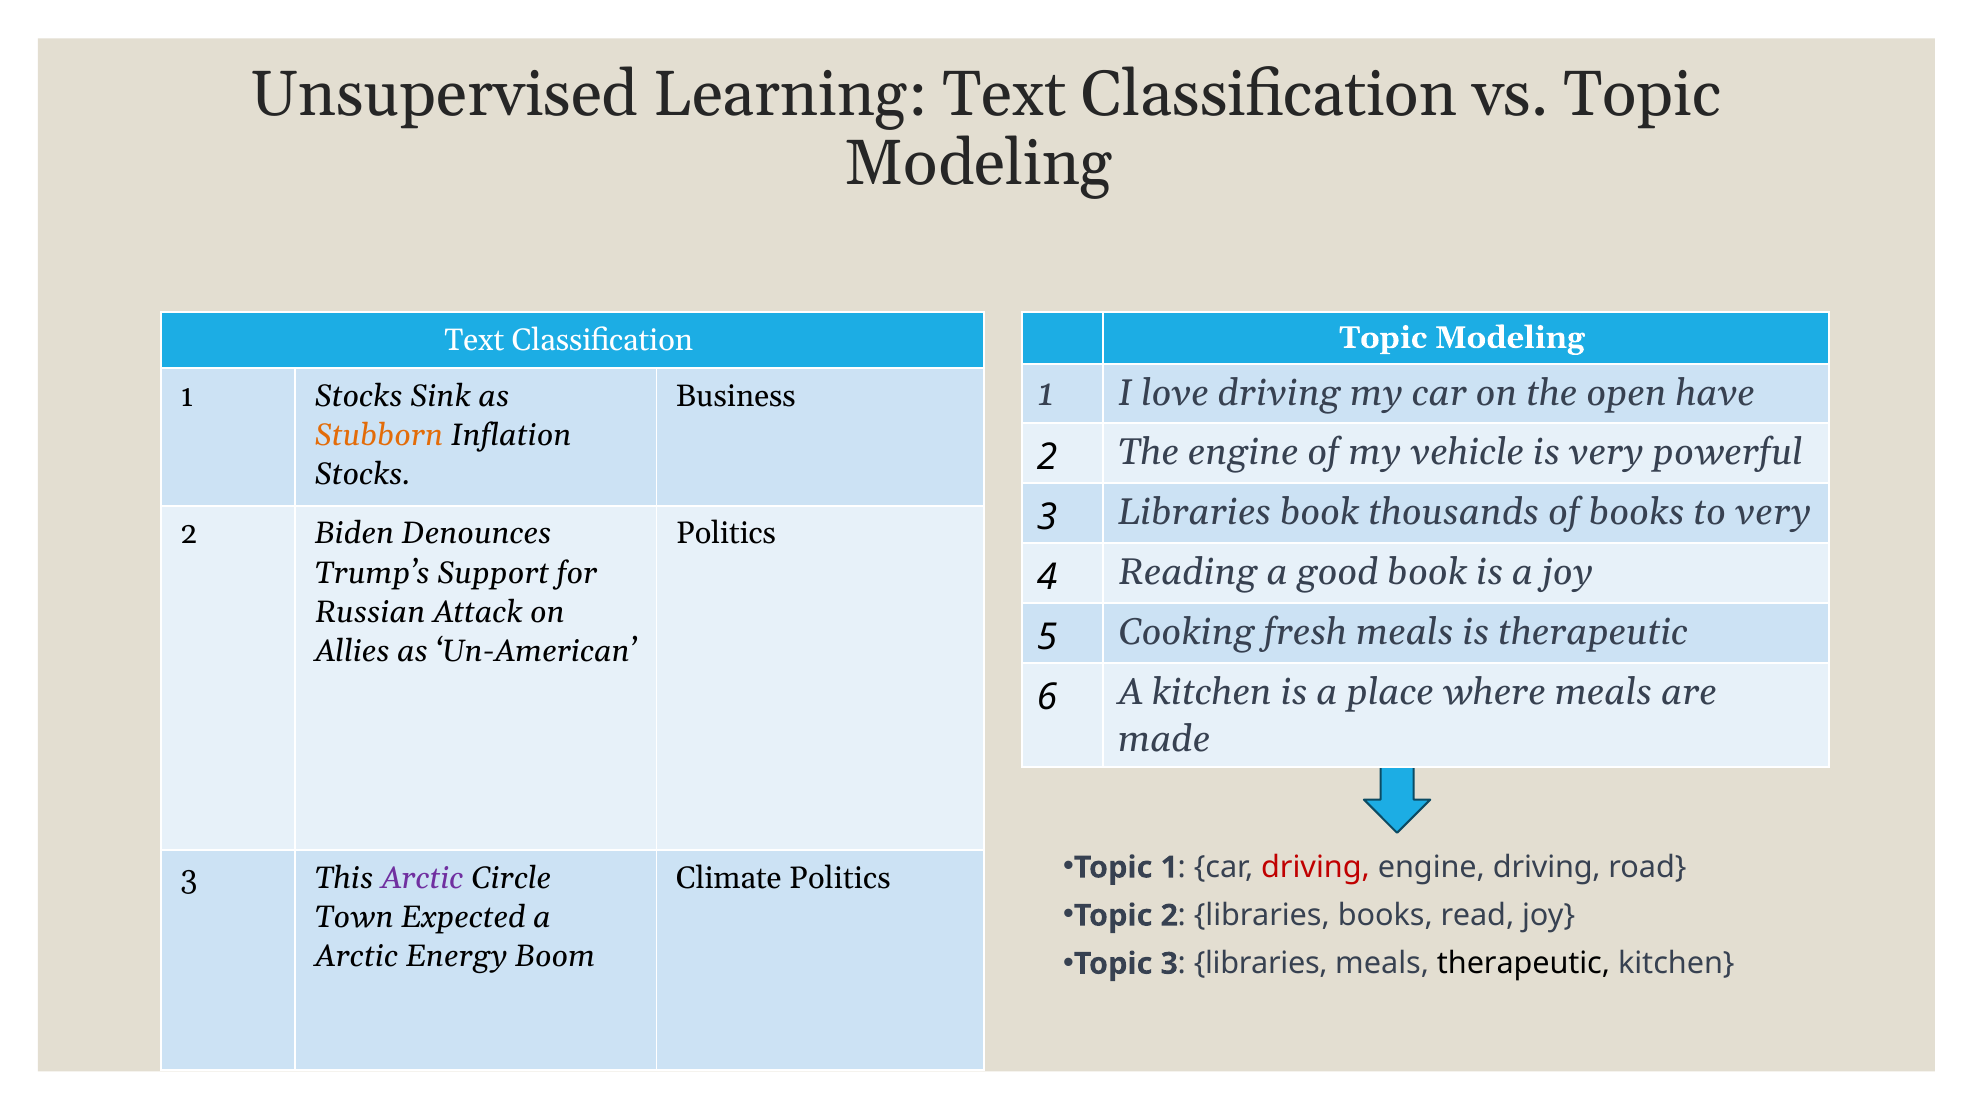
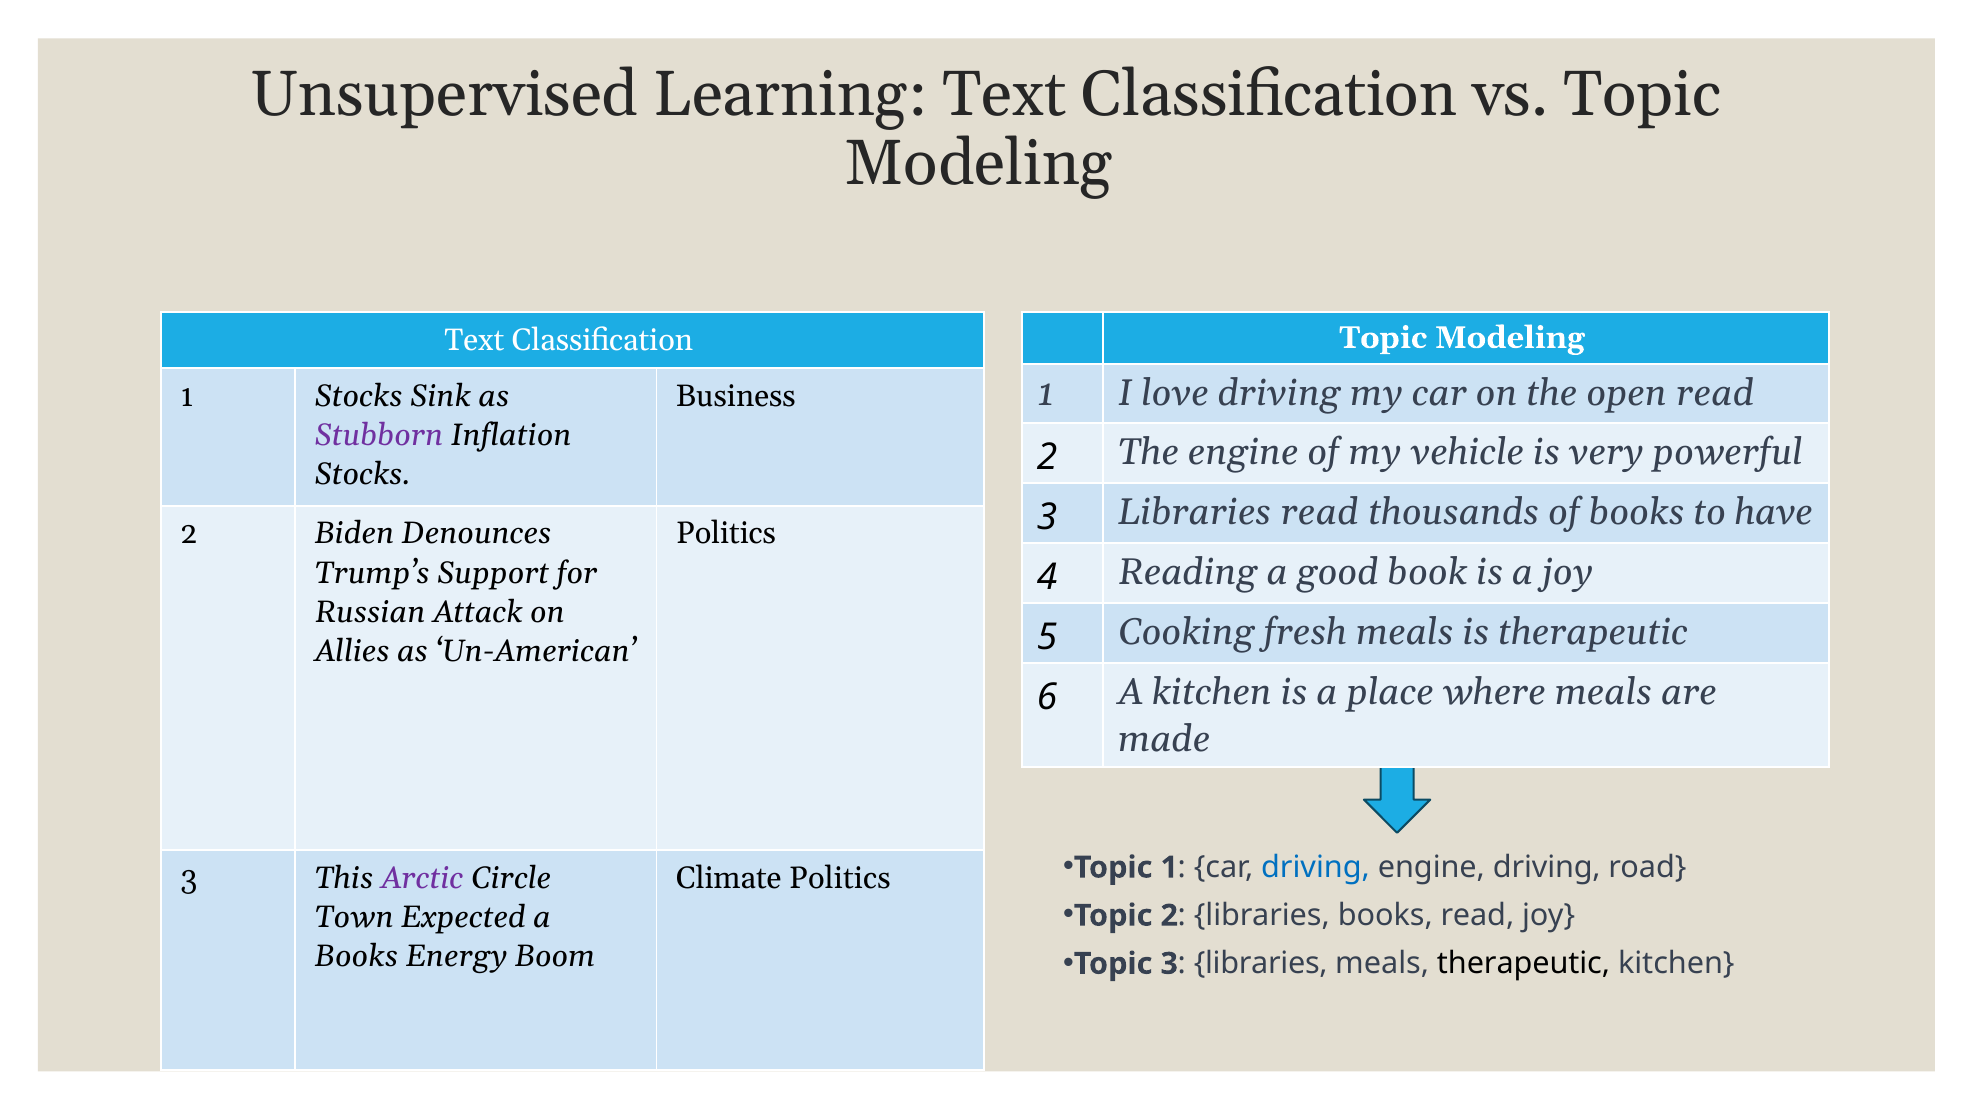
open have: have -> read
Stubborn colour: orange -> purple
Libraries book: book -> read
to very: very -> have
driving at (1315, 867) colour: red -> blue
Arctic at (356, 956): Arctic -> Books
